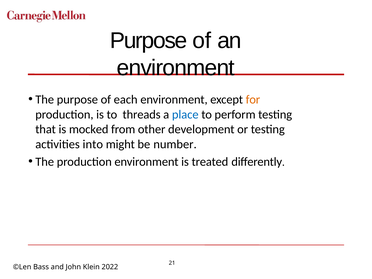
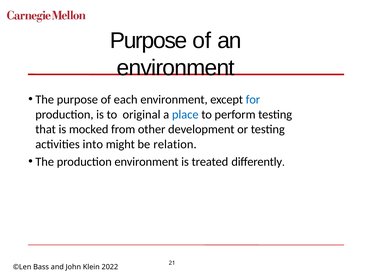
for colour: orange -> blue
threads: threads -> original
number: number -> relation
